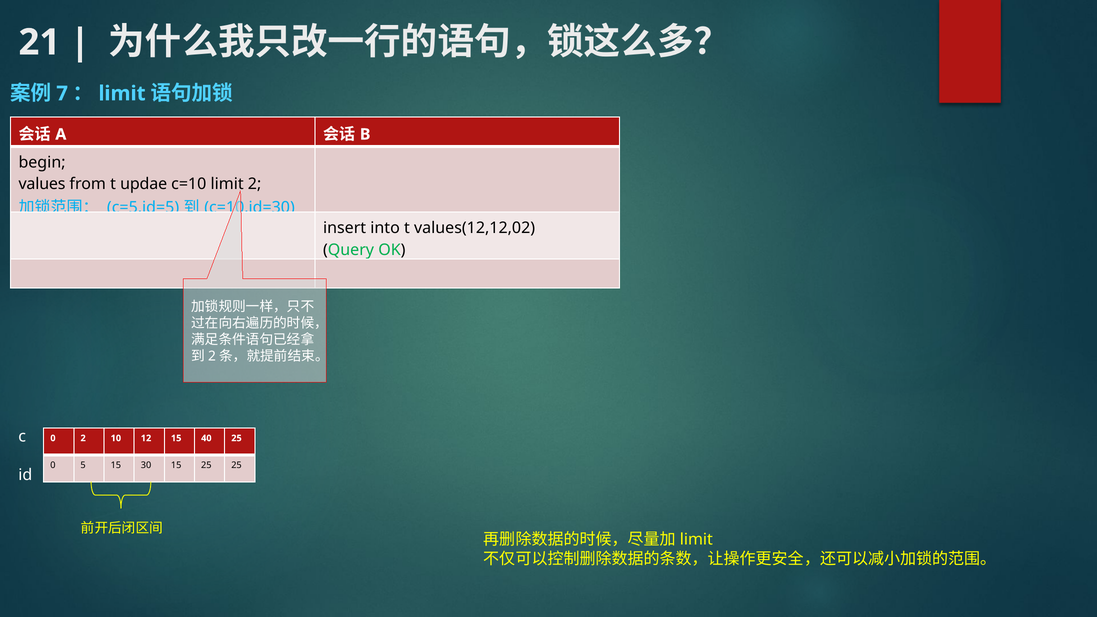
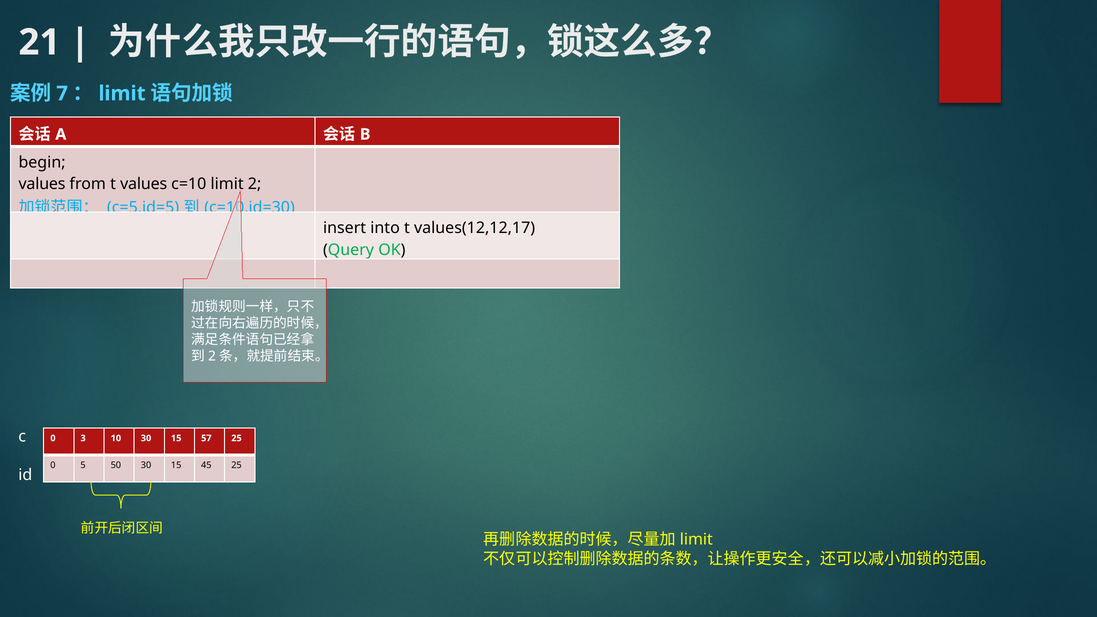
t updae: updae -> values
values(12,12,02: values(12,12,02 -> values(12,12,17
0 2: 2 -> 3
10 12: 12 -> 30
40: 40 -> 57
5 15: 15 -> 50
15 25: 25 -> 45
